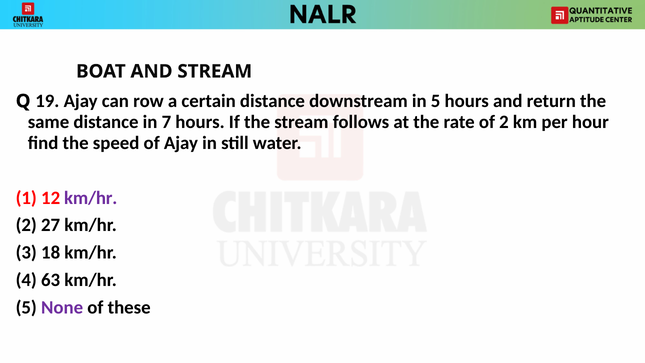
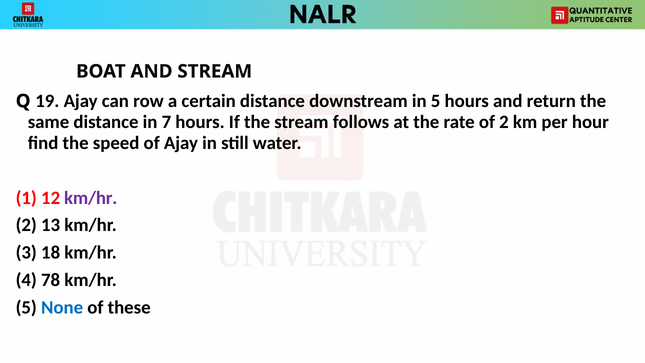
27: 27 -> 13
63: 63 -> 78
None colour: purple -> blue
